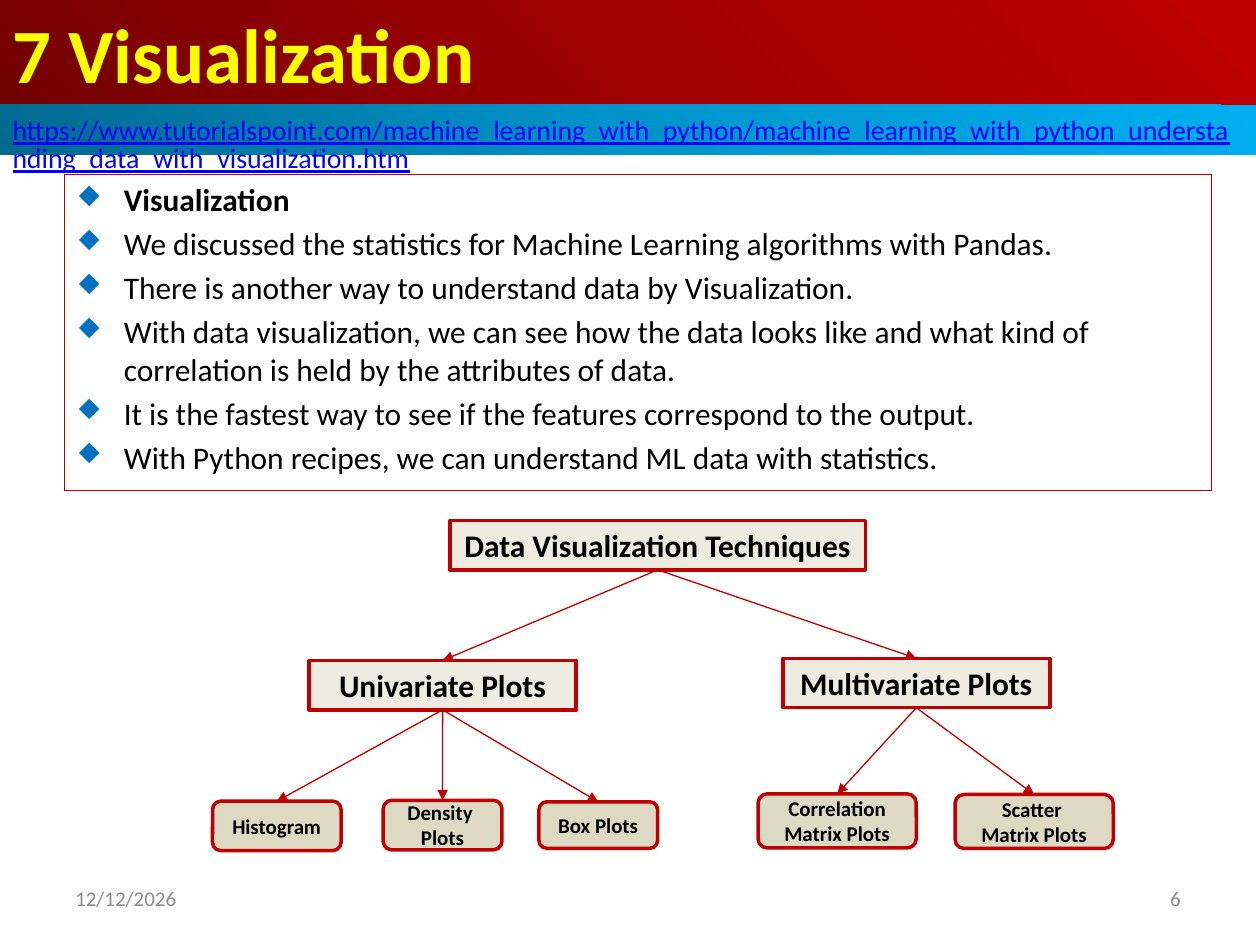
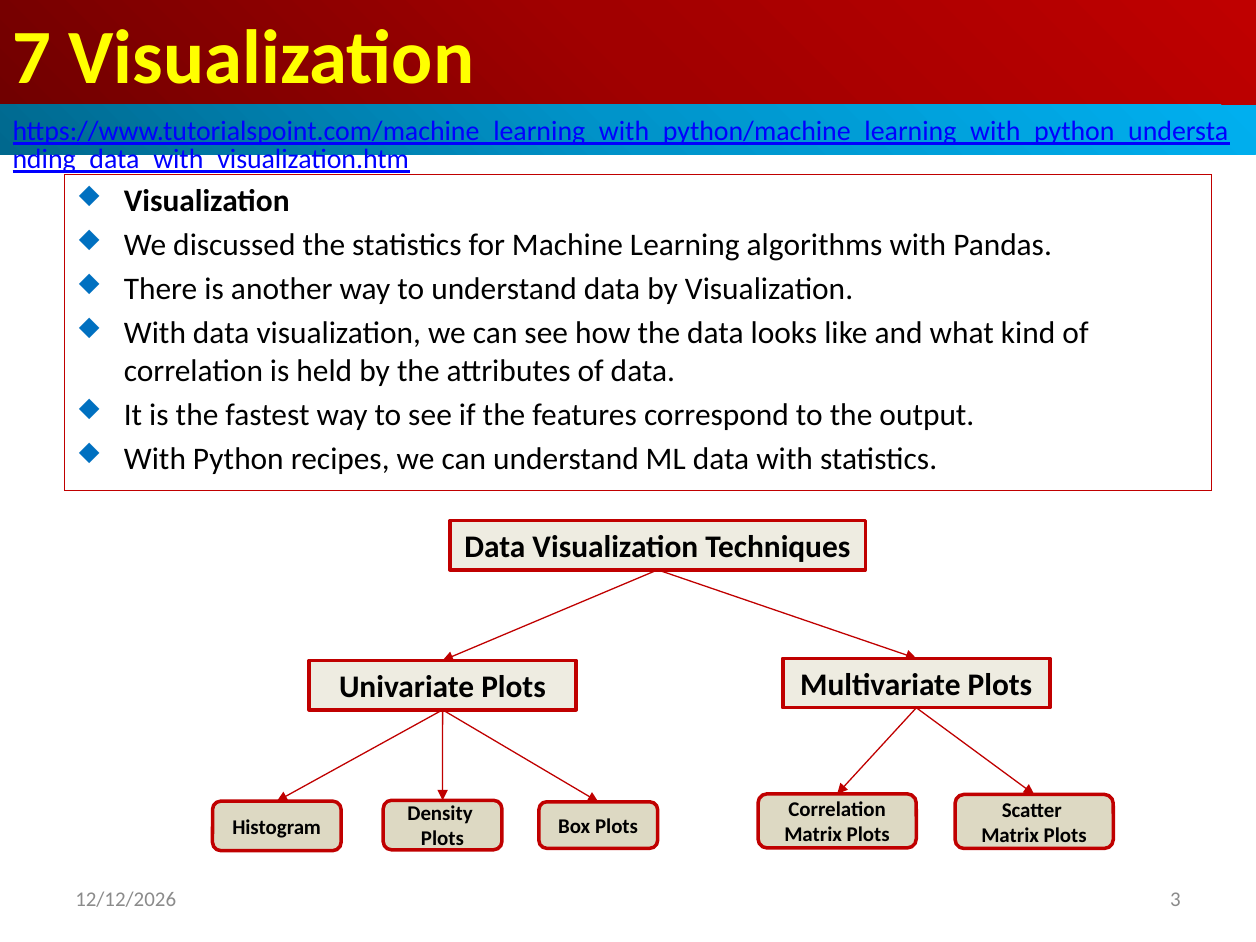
6: 6 -> 3
